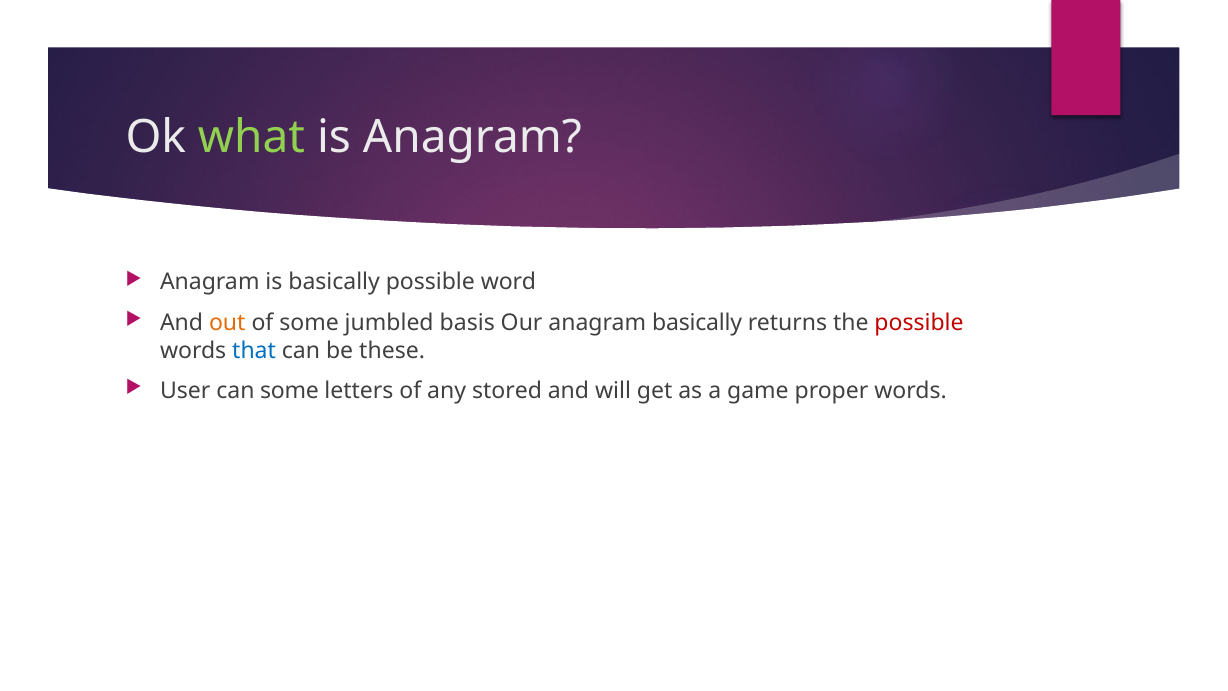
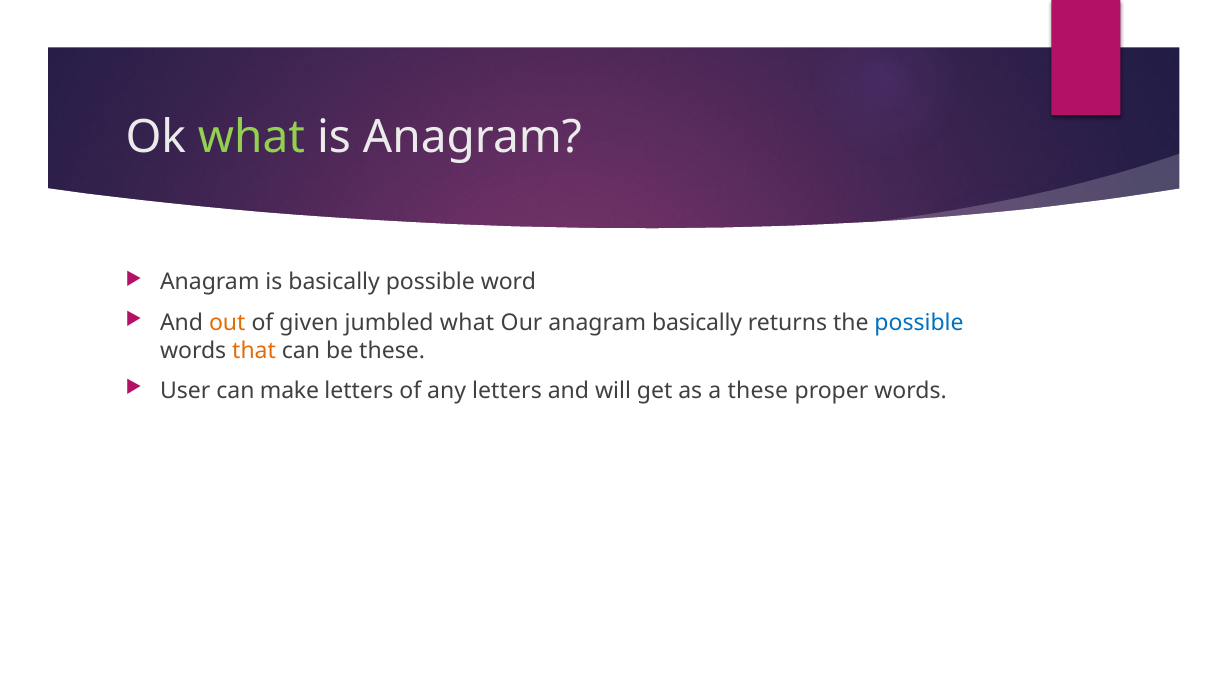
of some: some -> given
jumbled basis: basis -> what
possible at (919, 323) colour: red -> blue
that colour: blue -> orange
can some: some -> make
any stored: stored -> letters
a game: game -> these
